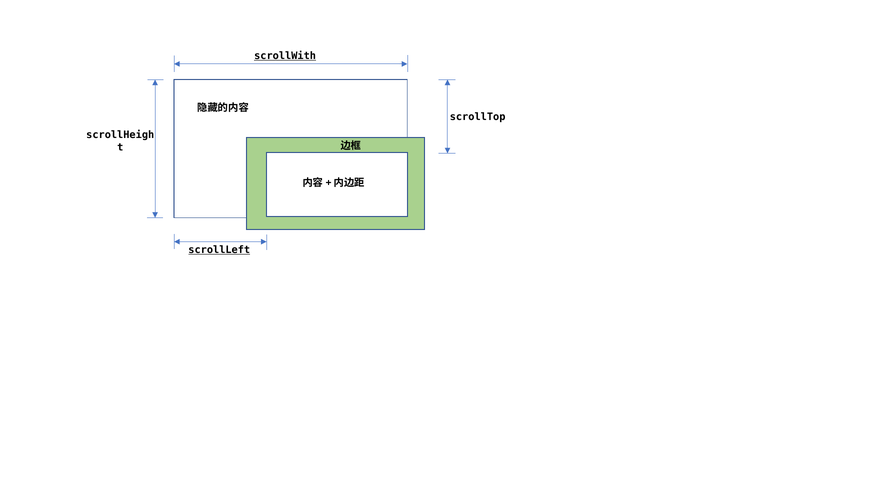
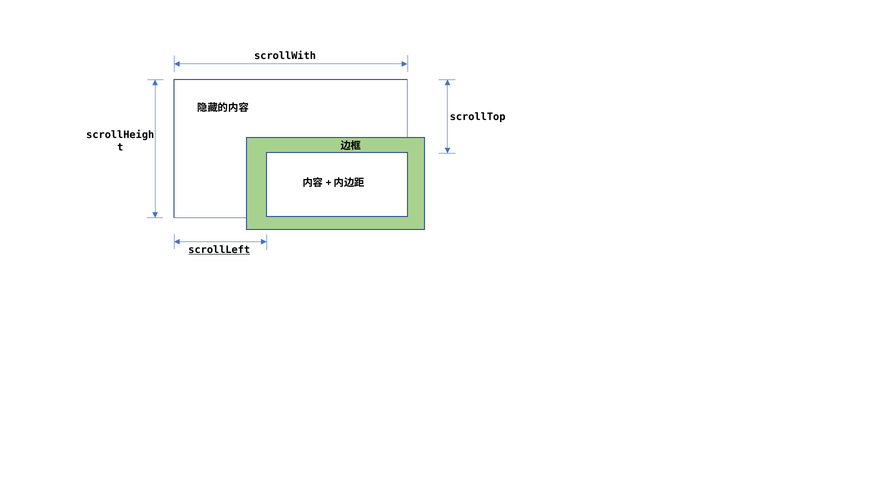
scrollWith underline: present -> none
